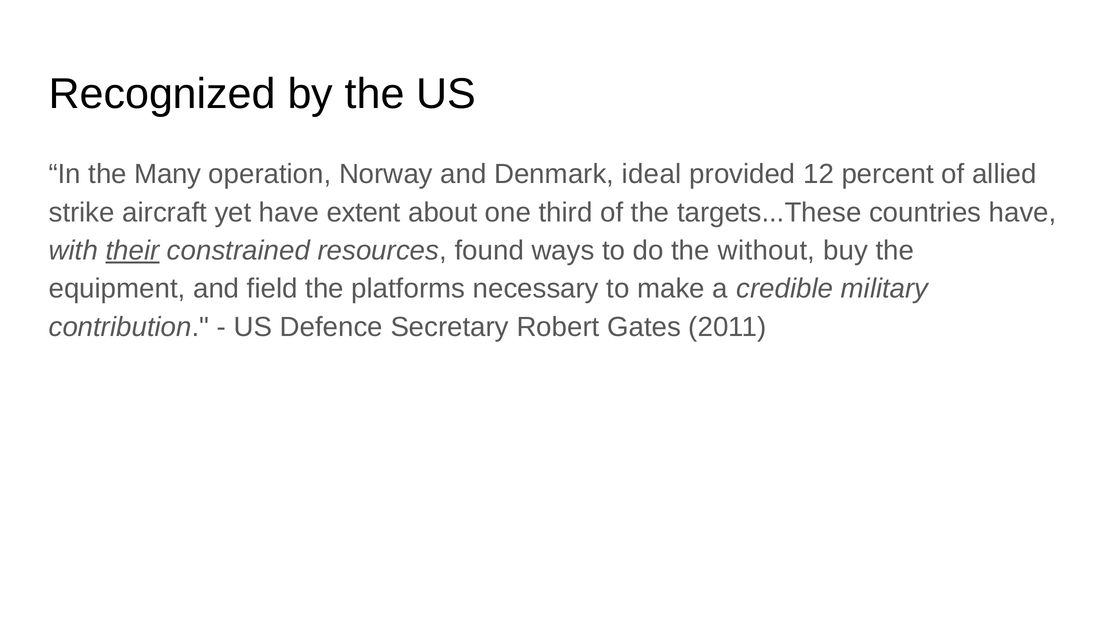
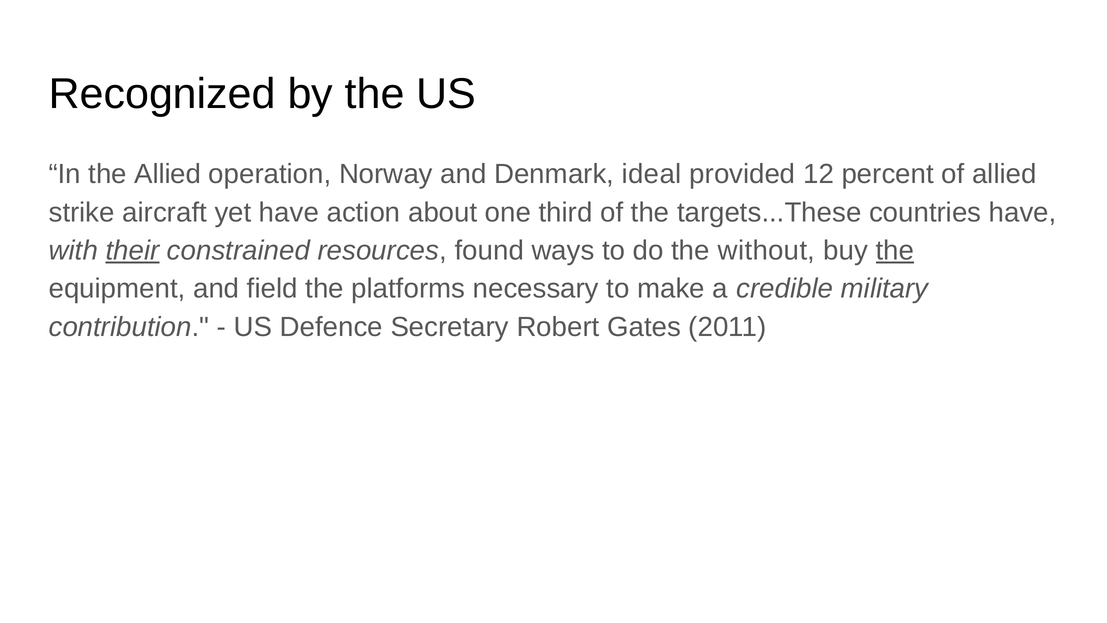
the Many: Many -> Allied
extent: extent -> action
the at (895, 250) underline: none -> present
